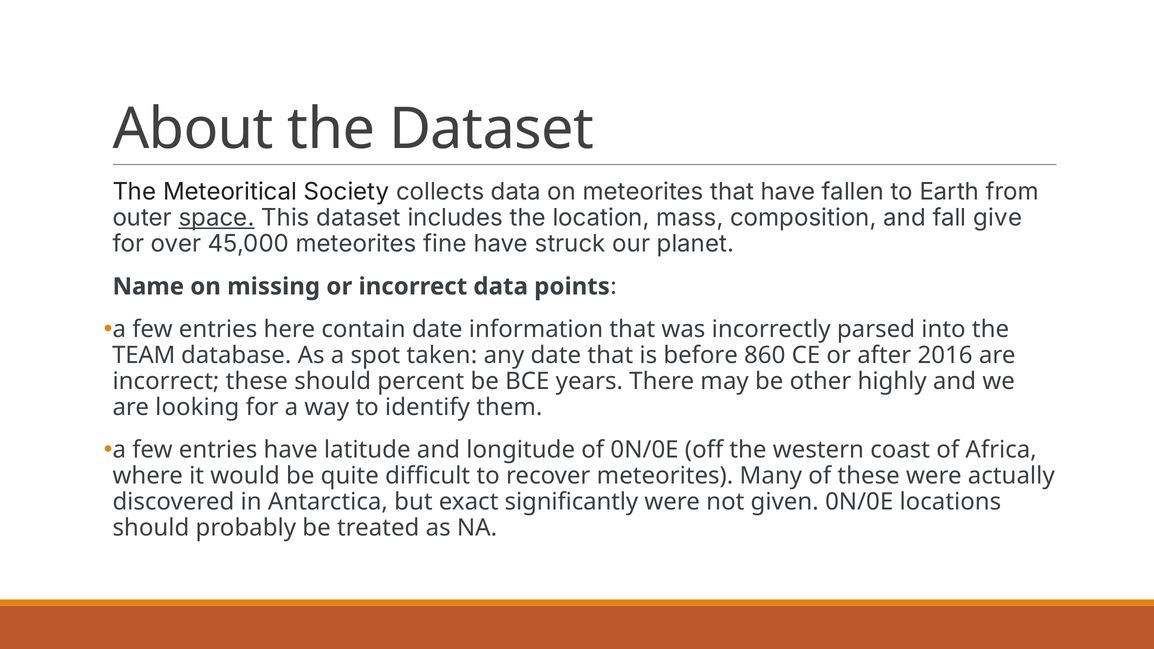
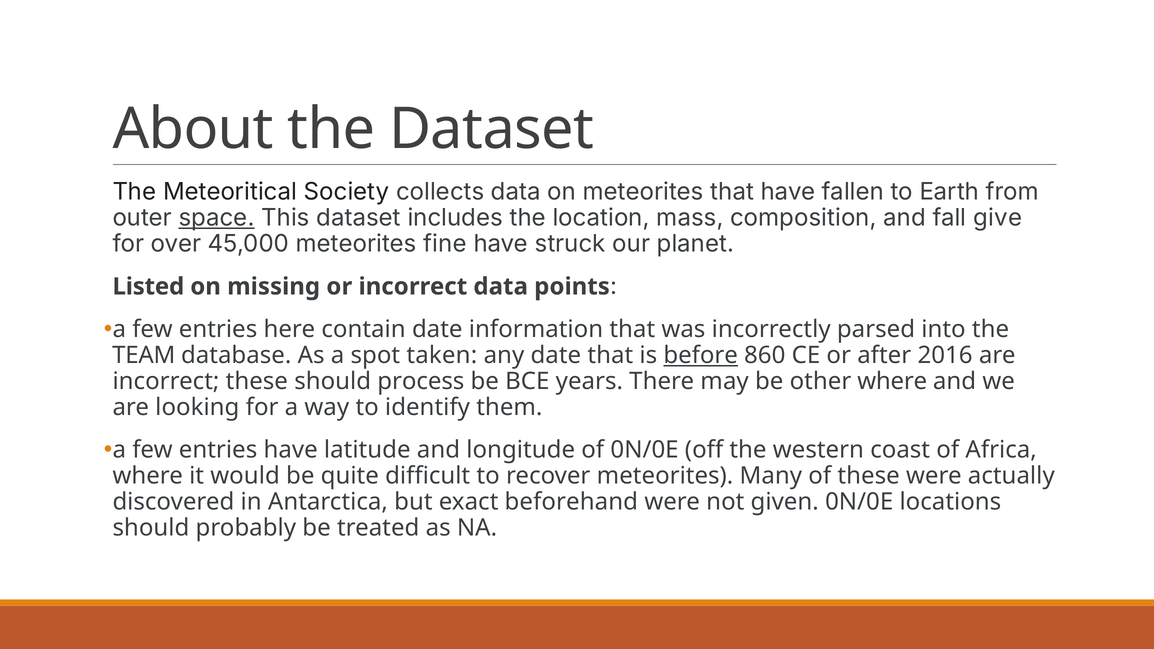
Name: Name -> Listed
before underline: none -> present
percent: percent -> process
other highly: highly -> where
significantly: significantly -> beforehand
